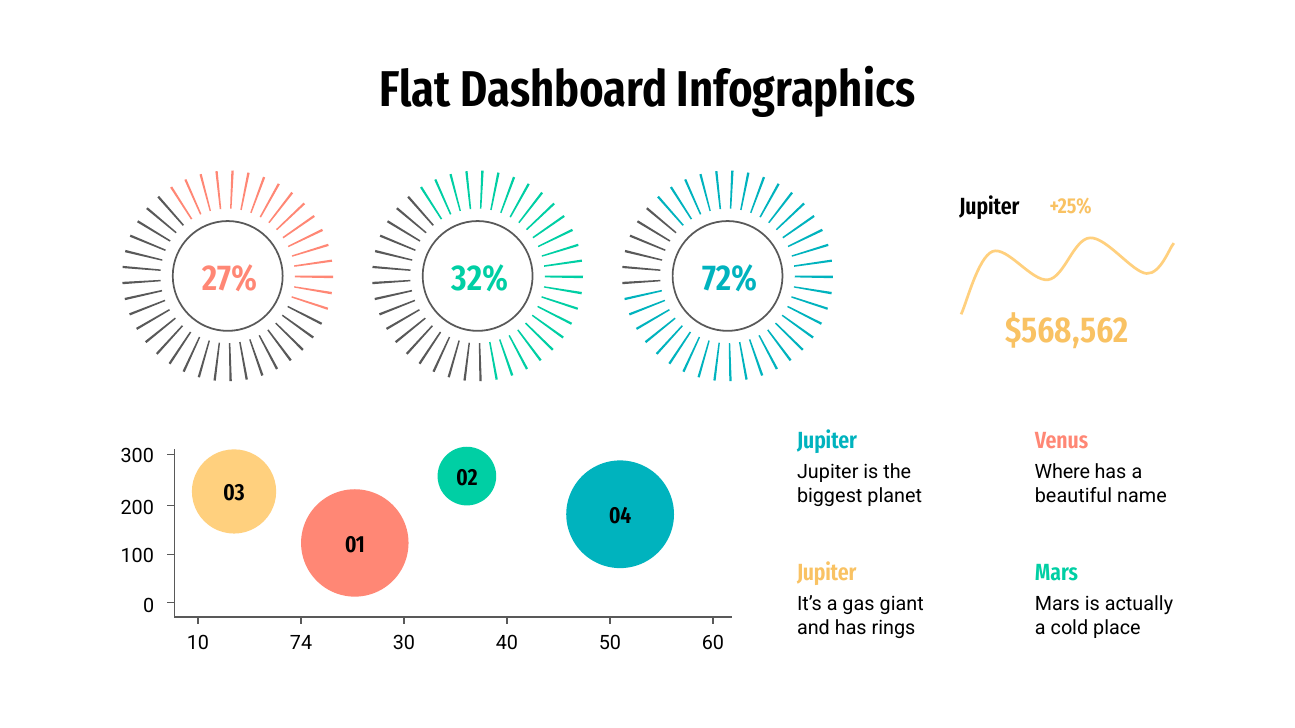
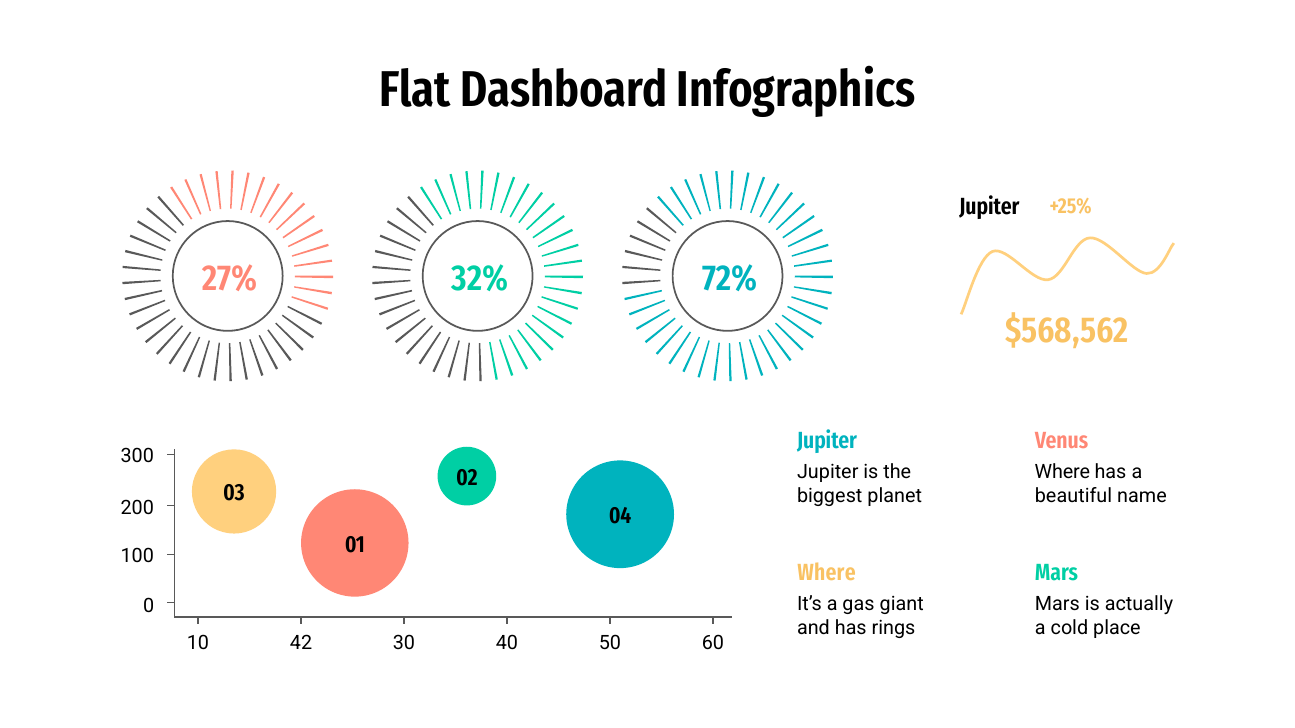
Jupiter at (827, 573): Jupiter -> Where
74: 74 -> 42
